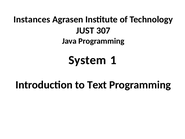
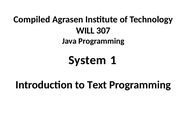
Instances: Instances -> Compiled
JUST: JUST -> WILL
